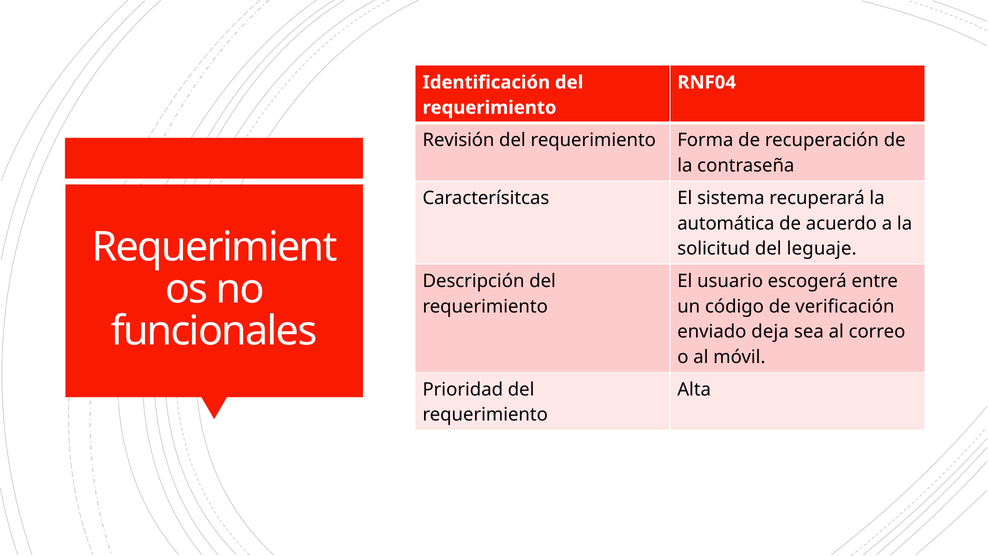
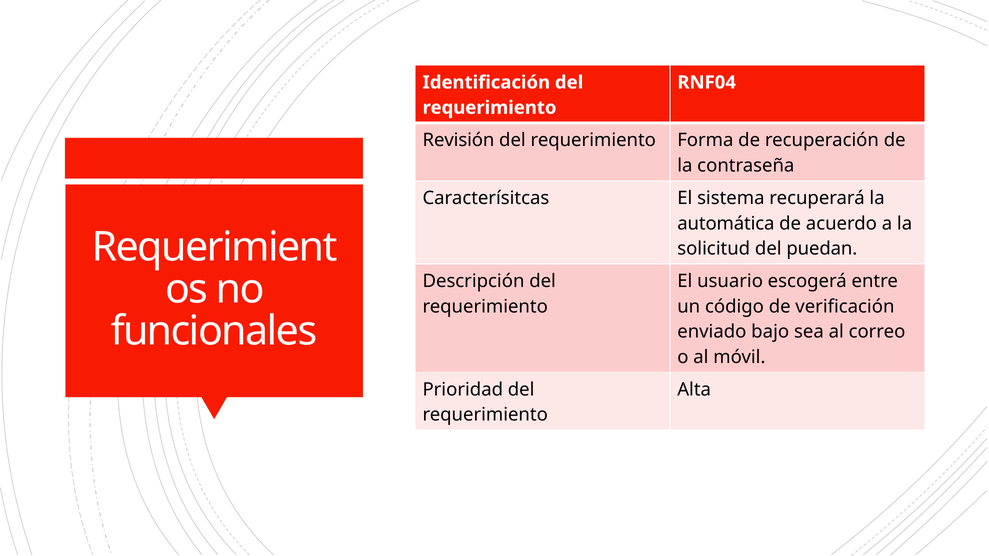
leguaje: leguaje -> puedan
deja: deja -> bajo
